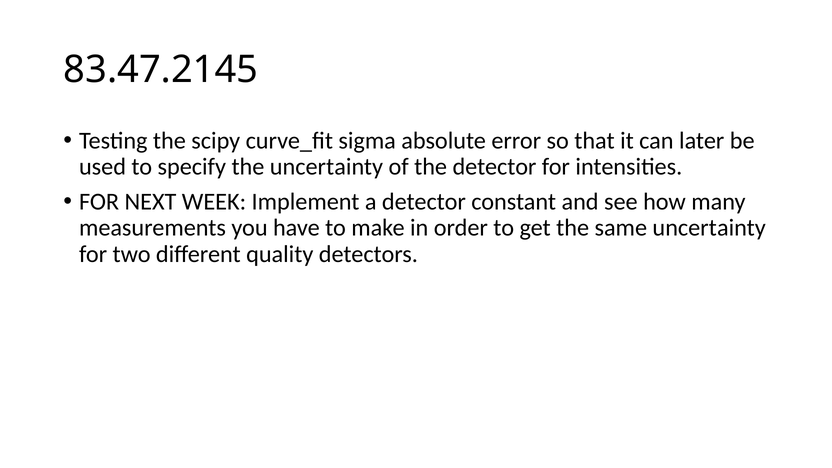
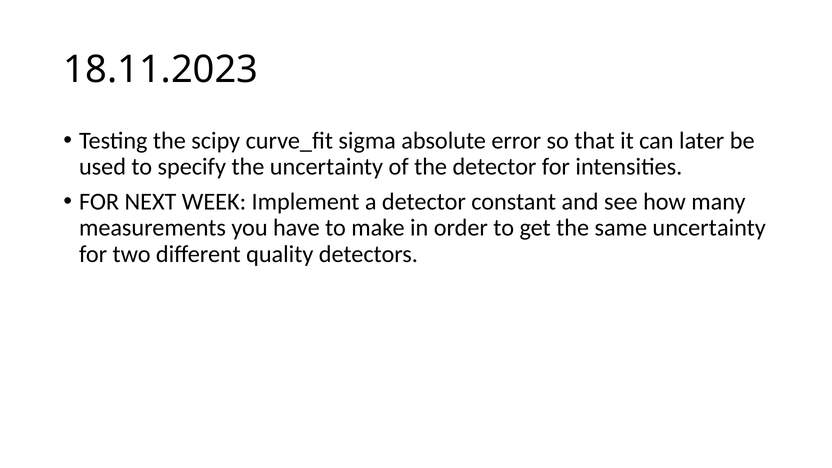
83.47.2145: 83.47.2145 -> 18.11.2023
